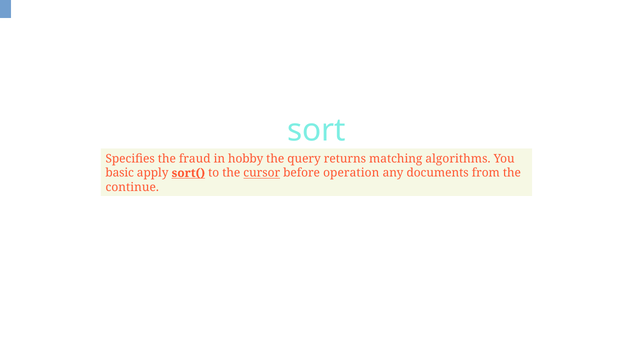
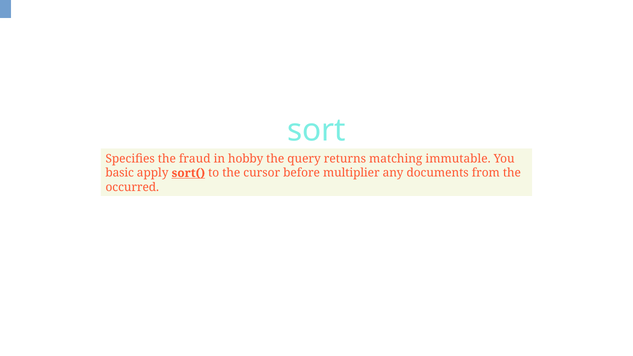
algorithms: algorithms -> immutable
cursor underline: present -> none
operation: operation -> multiplier
continue: continue -> occurred
